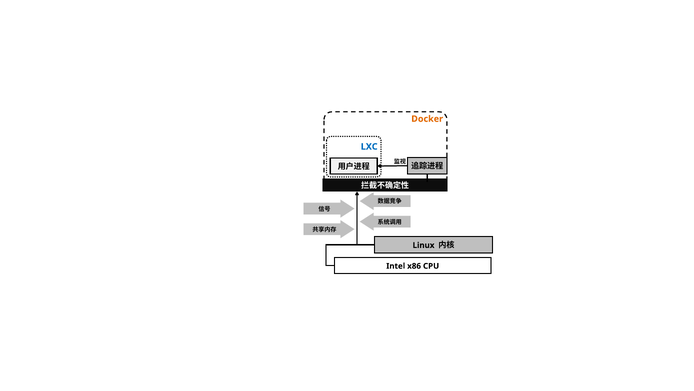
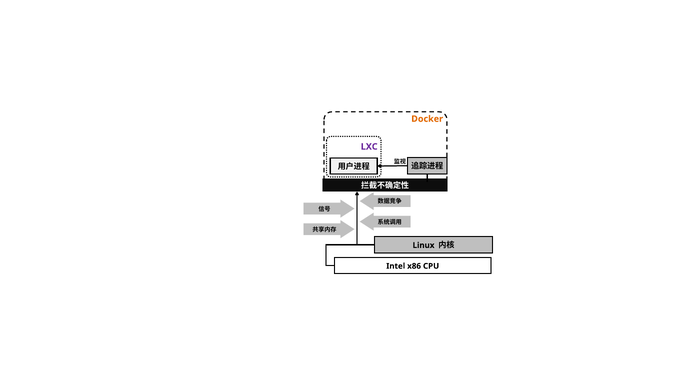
LXC colour: blue -> purple
